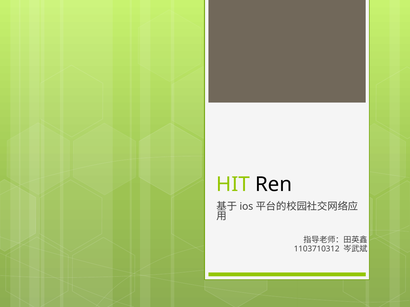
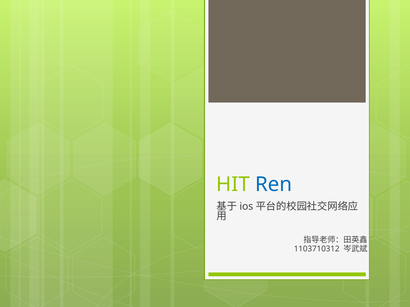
Ren colour: black -> blue
